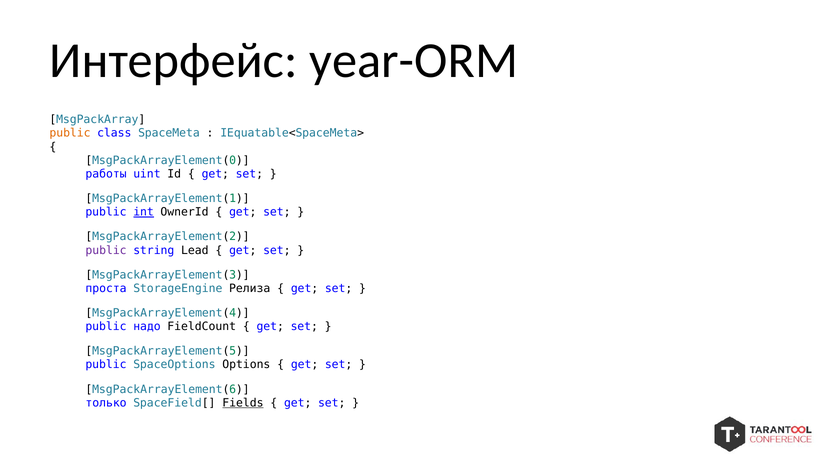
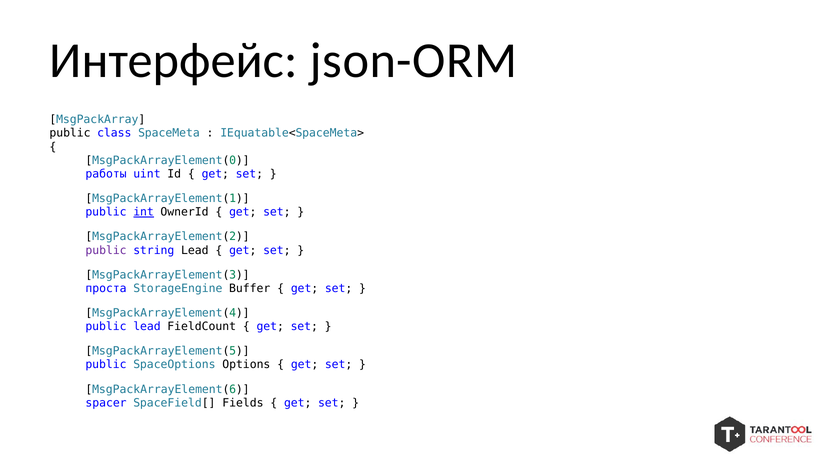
year-ORM: year-ORM -> json-ORM
public at (70, 133) colour: orange -> black
Релиза: Релиза -> Buffer
public надо: надо -> lead
только: только -> spacer
Fields underline: present -> none
